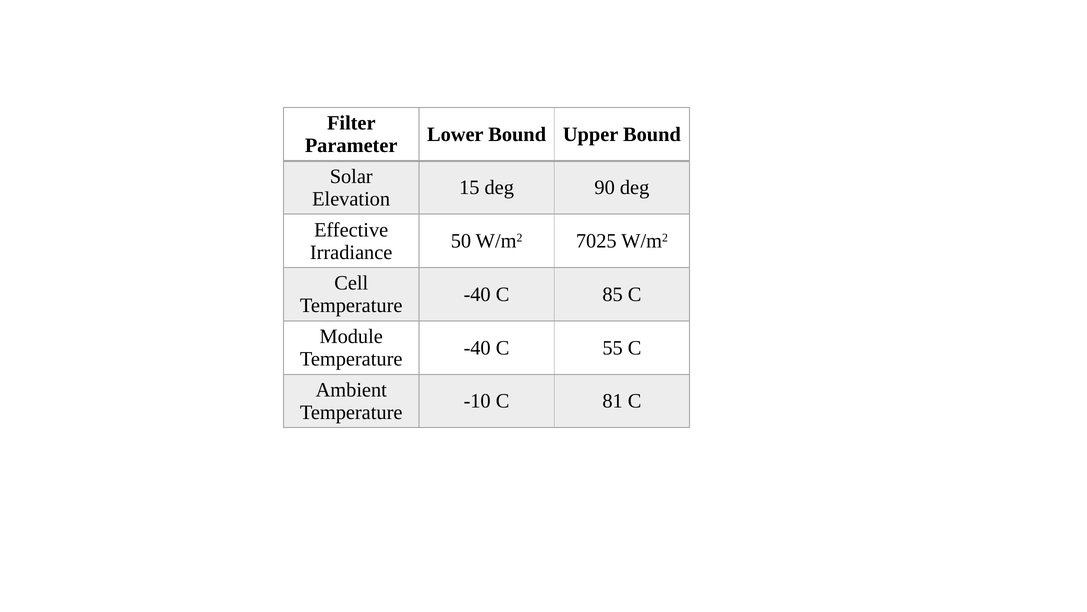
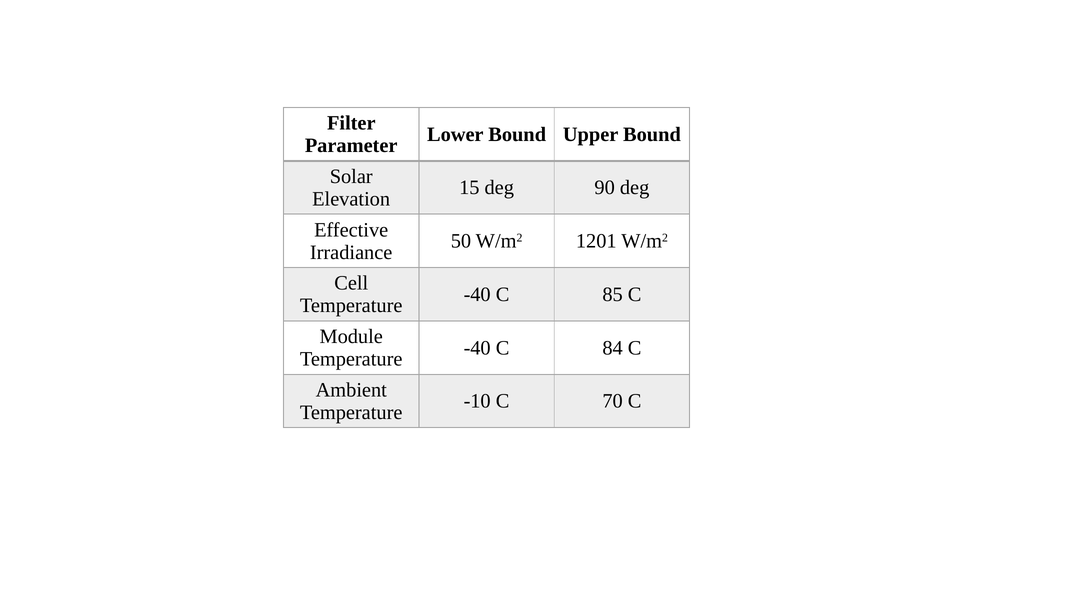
7025: 7025 -> 1201
55: 55 -> 84
81: 81 -> 70
